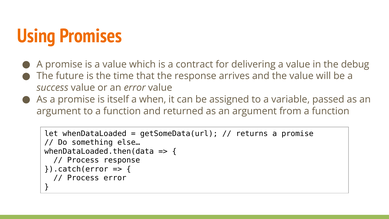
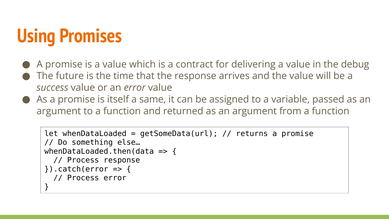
when: when -> same
